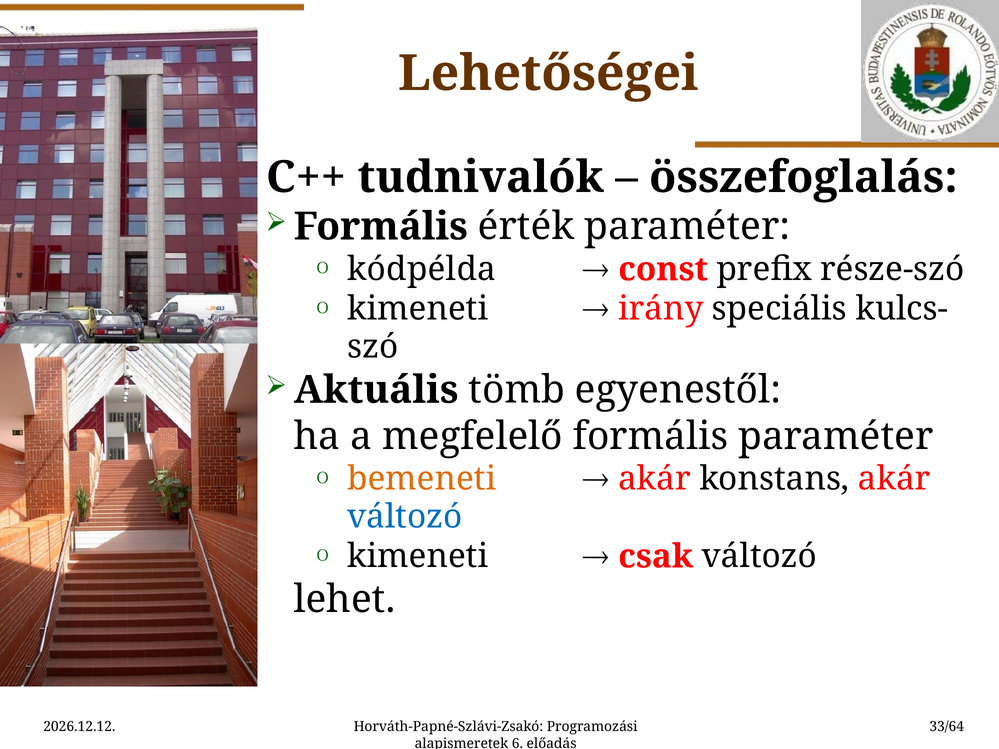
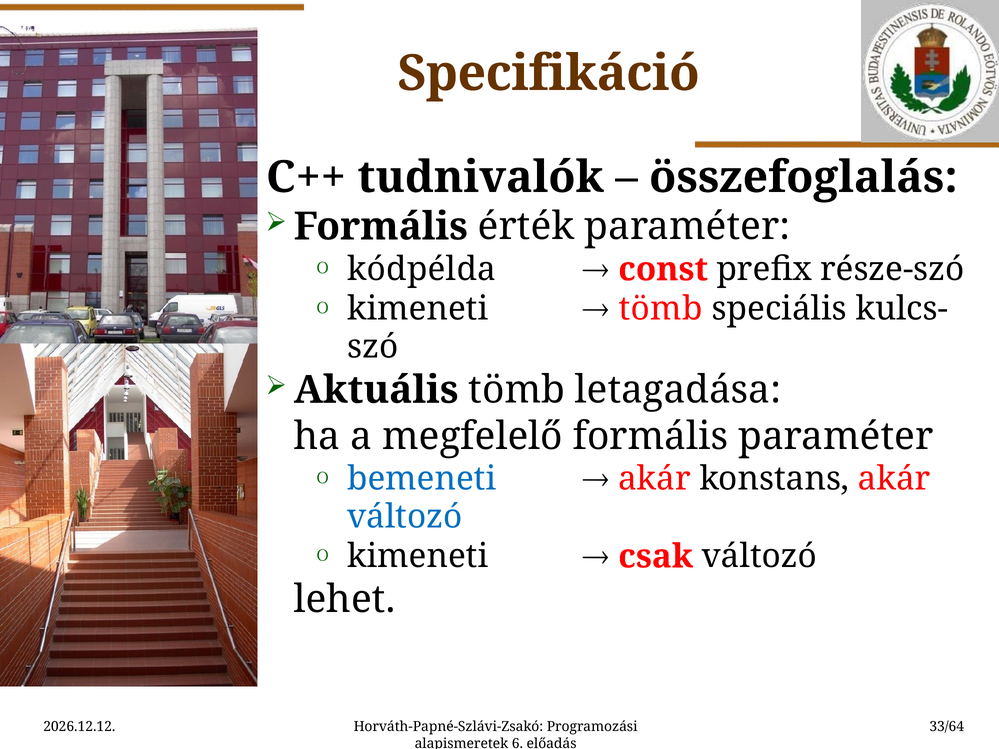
Lehetőségei: Lehetőségei -> Specifikáció
irány at (661, 309): irány -> tömb
egyenestől: egyenestől -> letagadása
bemeneti colour: orange -> blue
